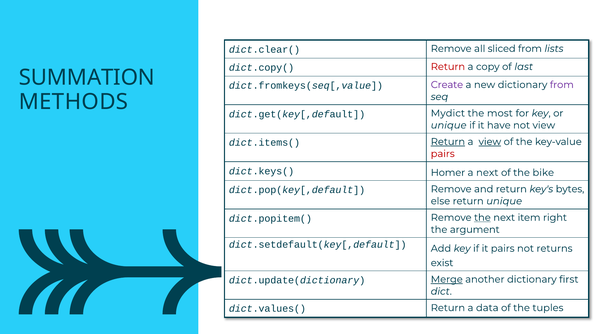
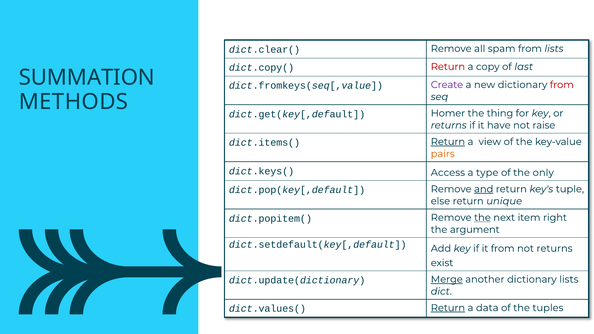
sliced: sliced -> spam
from at (562, 85) colour: purple -> red
Mydict: Mydict -> Homer
most: most -> thing
unique at (449, 125): unique -> returns
not view: view -> raise
view at (490, 142) underline: present -> none
pairs at (443, 154) colour: red -> orange
Homer: Homer -> Access
a next: next -> type
bike: bike -> only
and underline: none -> present
bytes: bytes -> tuple
it pairs: pairs -> from
dictionary first: first -> lists
Return at (448, 308) underline: none -> present
